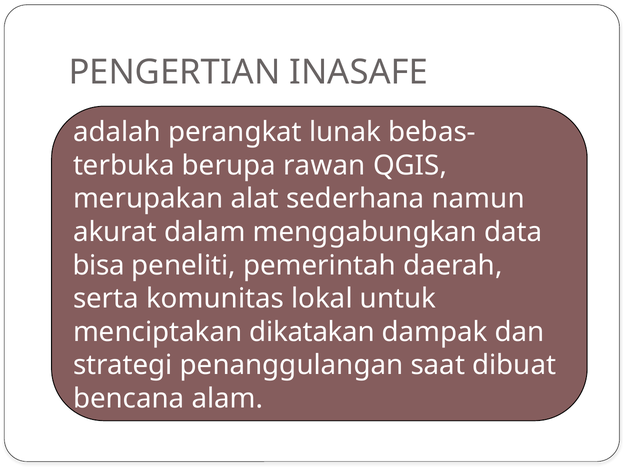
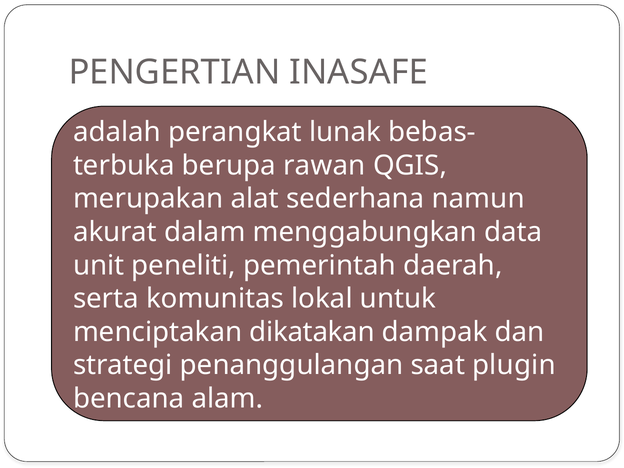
bisa: bisa -> unit
dibuat: dibuat -> plugin
